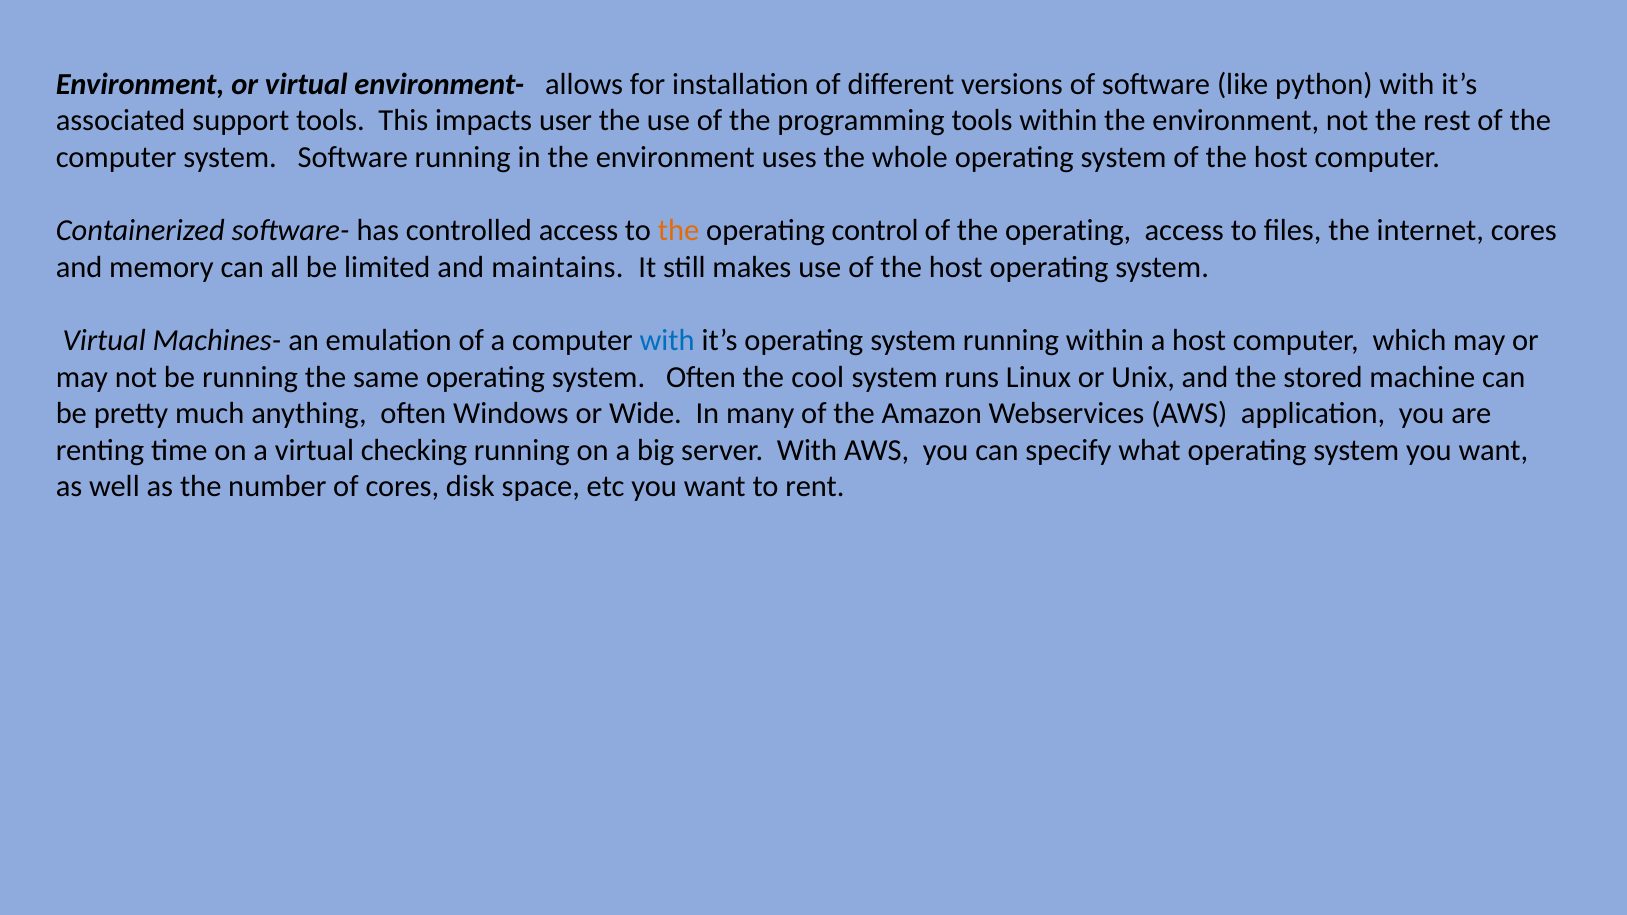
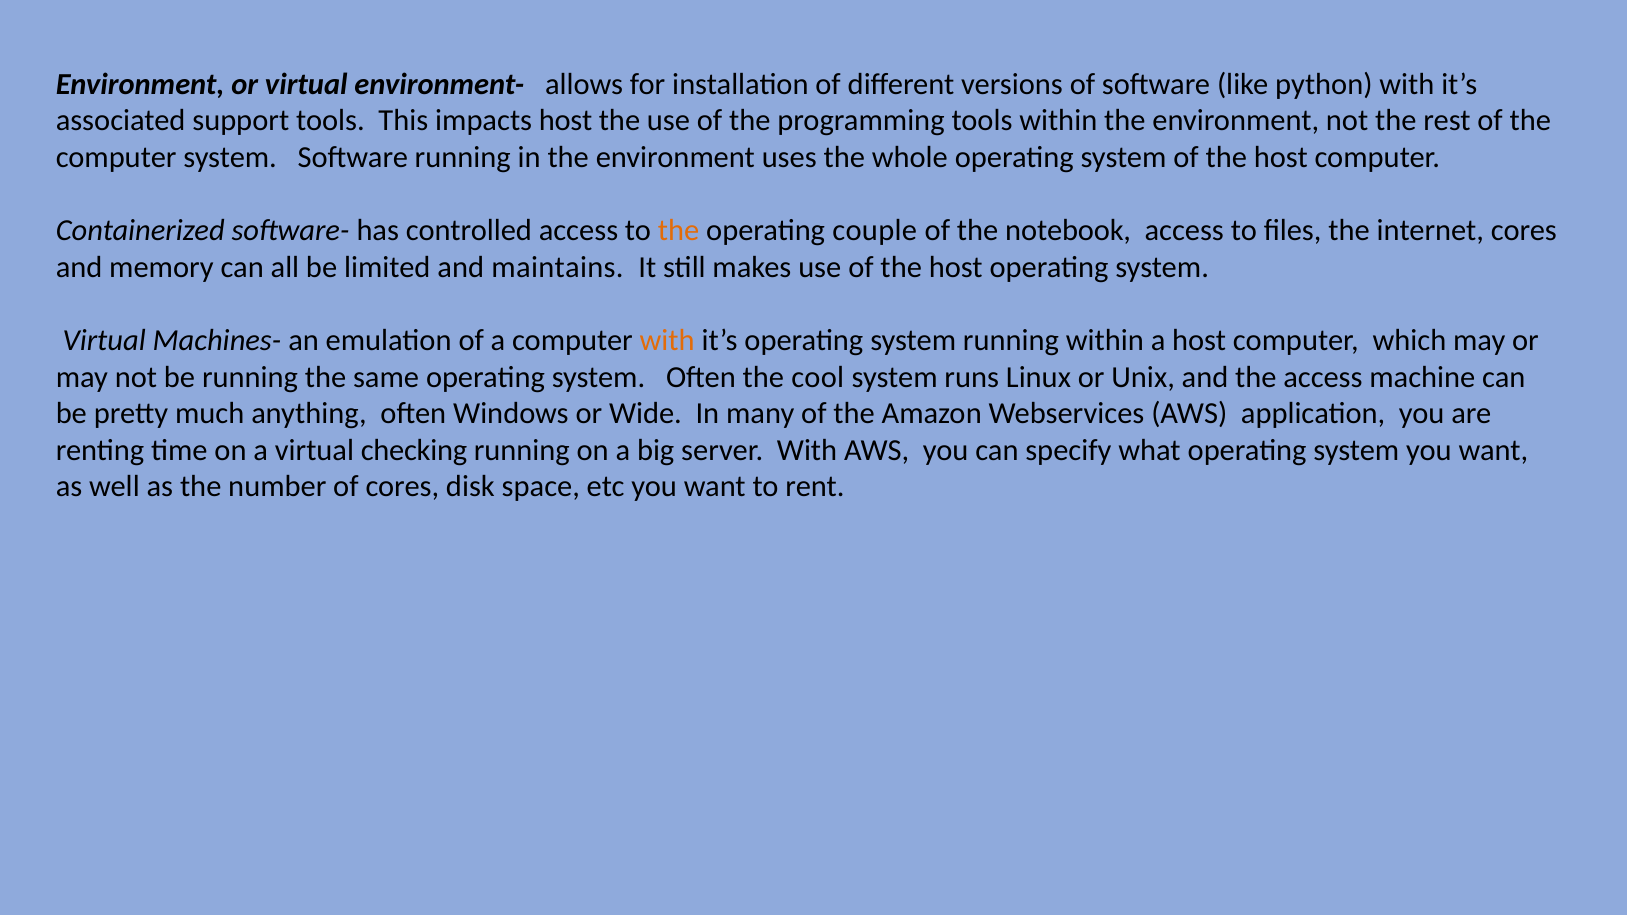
impacts user: user -> host
control: control -> couple
of the operating: operating -> notebook
with at (667, 341) colour: blue -> orange
the stored: stored -> access
